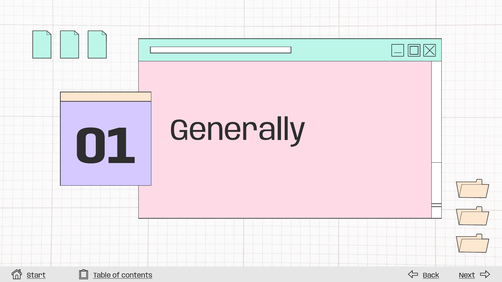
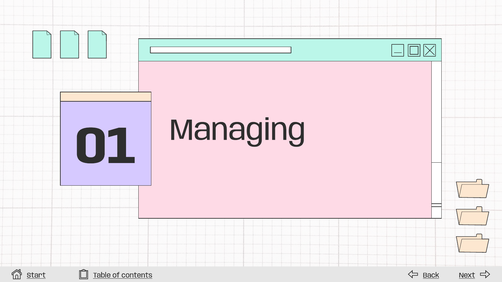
Generally: Generally -> Managing
